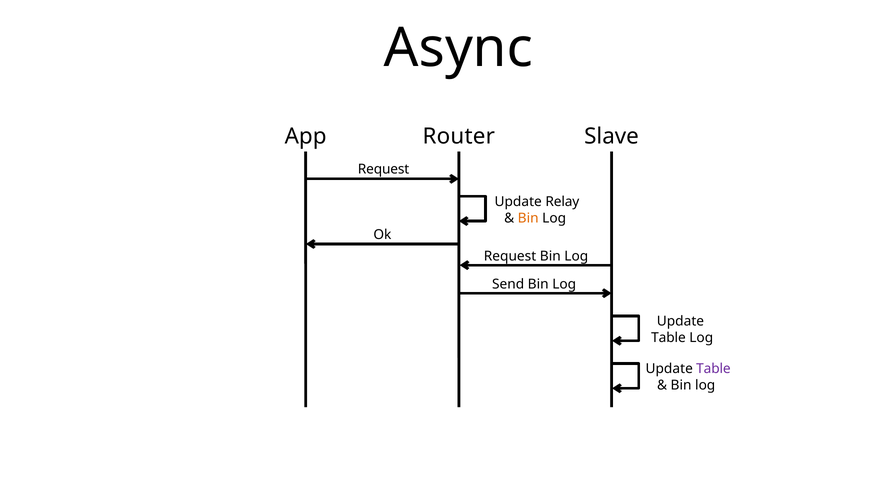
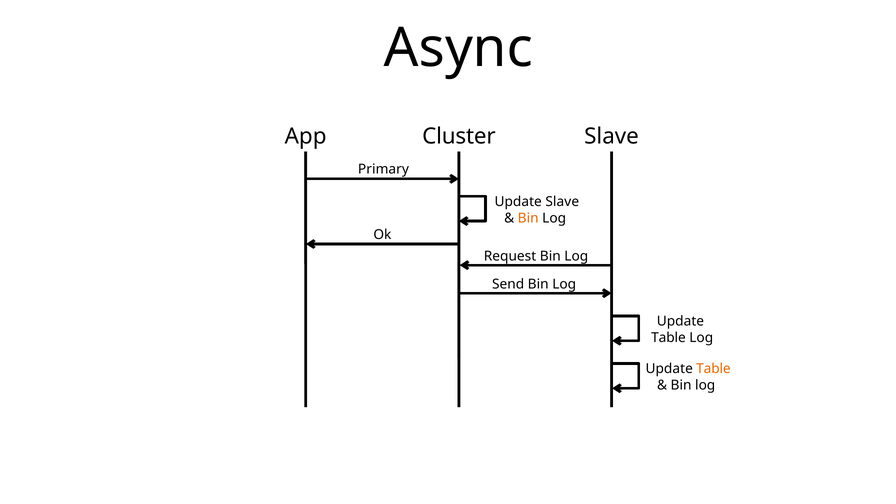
Router: Router -> Cluster
Request at (384, 169): Request -> Primary
Update Relay: Relay -> Slave
Table at (713, 369) colour: purple -> orange
